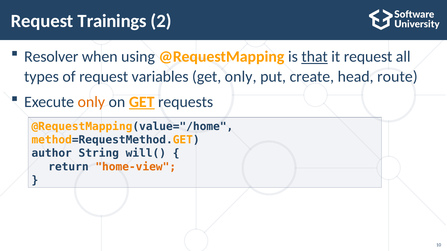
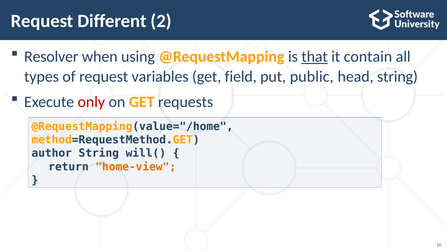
Trainings: Trainings -> Different
it request: request -> contain
get only: only -> field
create: create -> public
head route: route -> string
only at (91, 102) colour: orange -> red
GET at (142, 102) underline: present -> none
